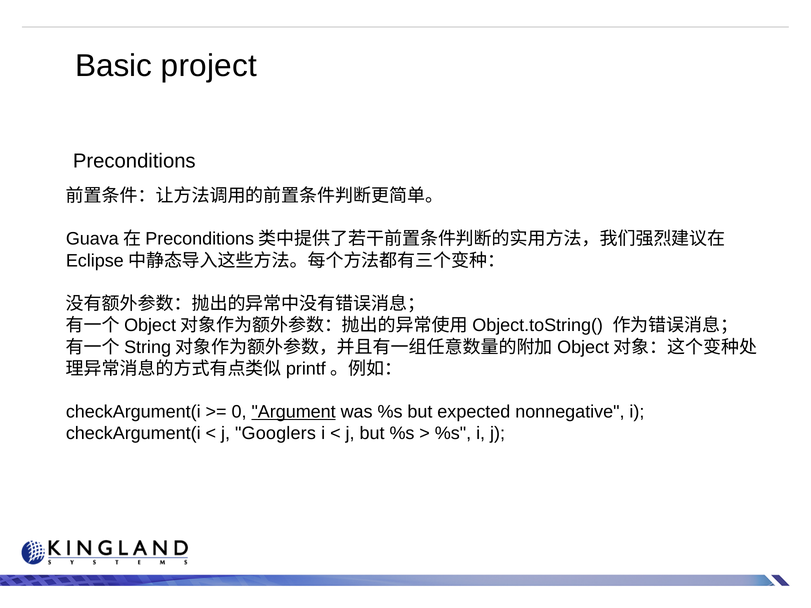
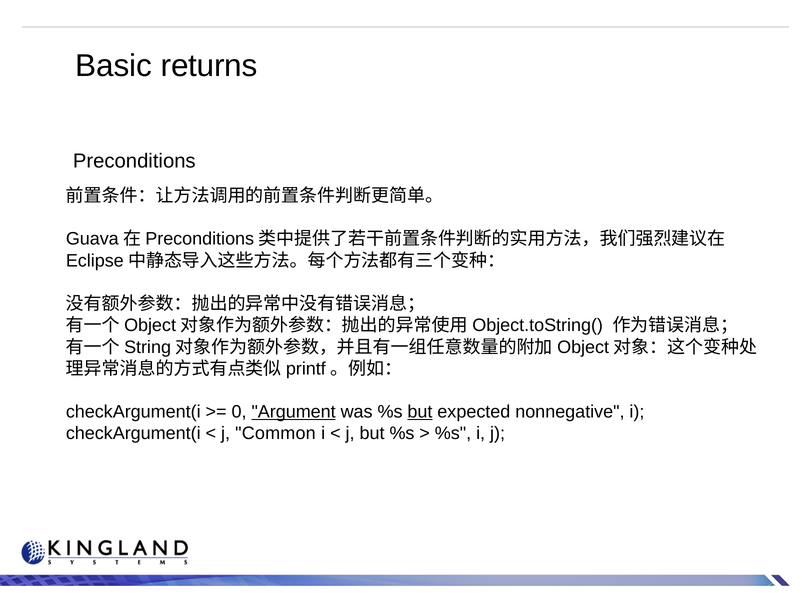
project: project -> returns
but at (420, 412) underline: none -> present
Googlers: Googlers -> Common
